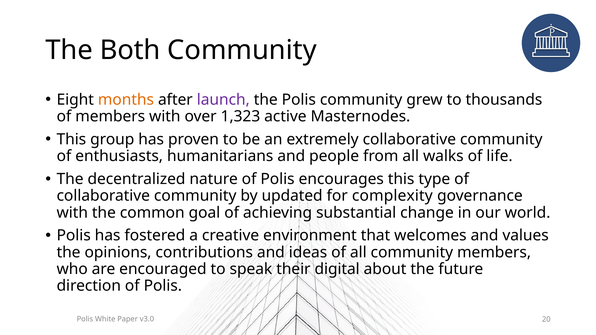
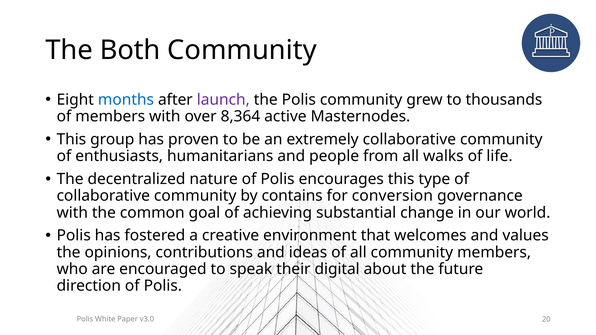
months colour: orange -> blue
1,323: 1,323 -> 8,364
updated: updated -> contains
complexity: complexity -> conversion
